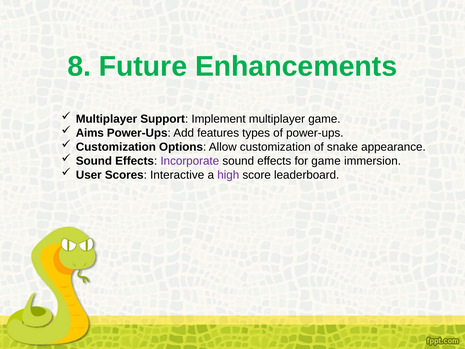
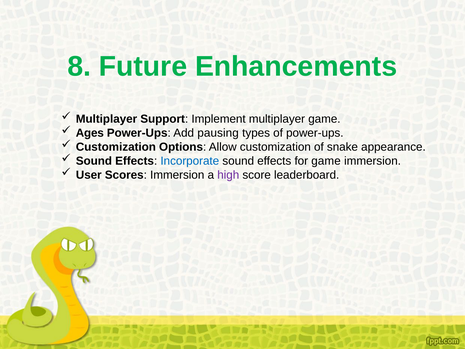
Aims: Aims -> Ages
features: features -> pausing
Incorporate colour: purple -> blue
Scores Interactive: Interactive -> Immersion
